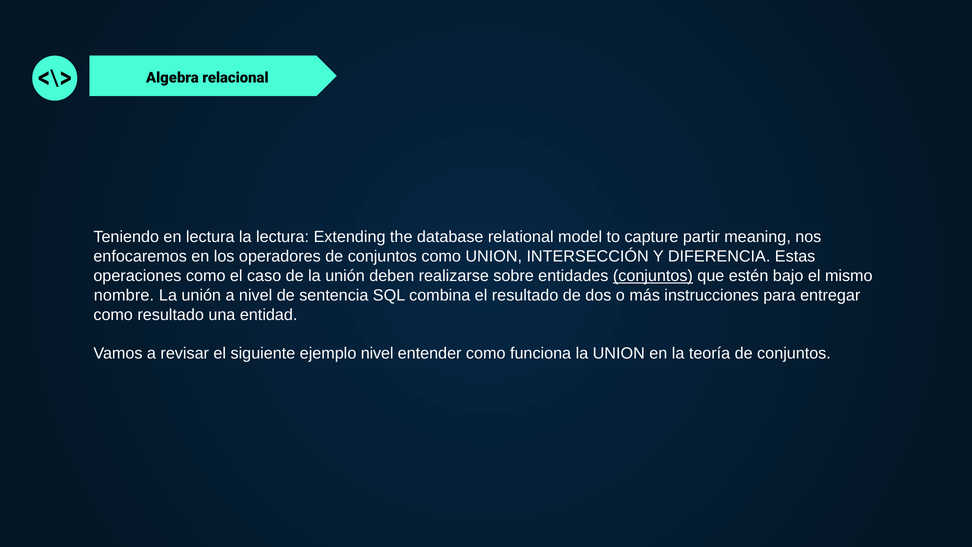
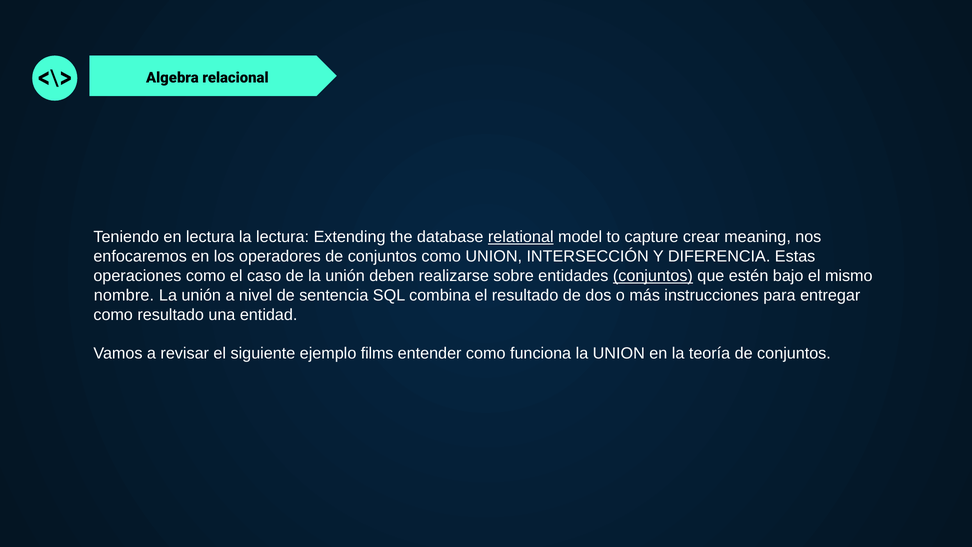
relational underline: none -> present
partir: partir -> crear
ejemplo nivel: nivel -> films
